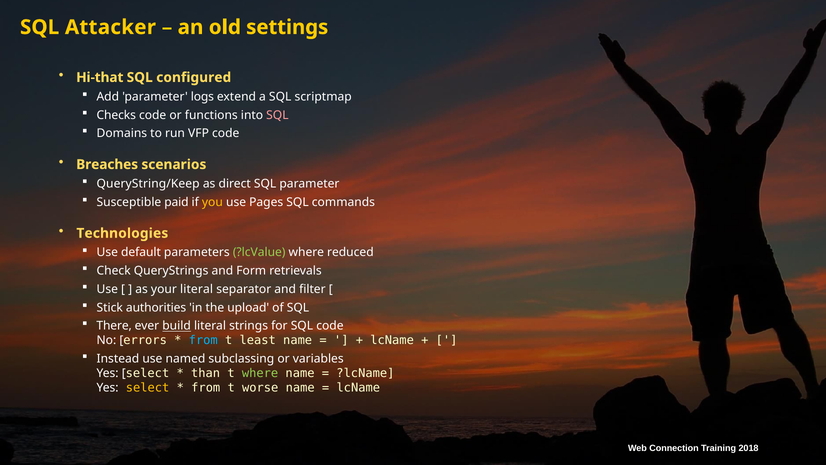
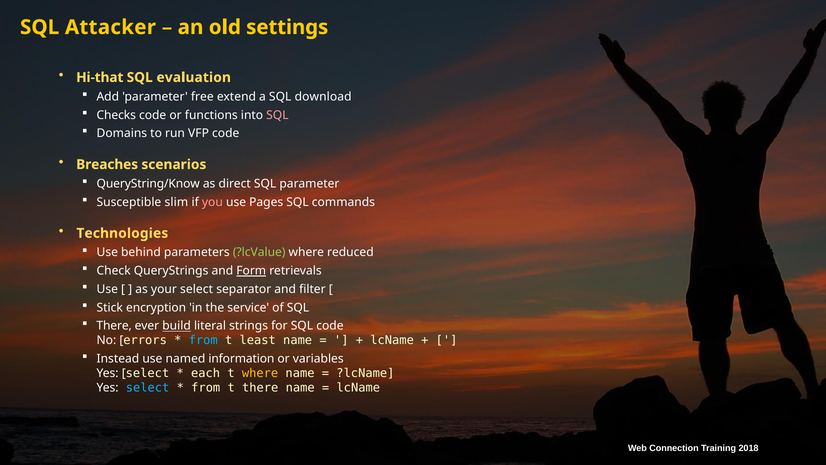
configured: configured -> evaluation
logs: logs -> free
scriptmap: scriptmap -> download
QueryString/Keep: QueryString/Keep -> QueryString/Know
paid: paid -> slim
you colour: yellow -> pink
default: default -> behind
Form underline: none -> present
your literal: literal -> select
authorities: authorities -> encryption
upload: upload -> service
subclassing: subclassing -> information
than: than -> each
where at (260, 373) colour: light green -> yellow
select at (148, 387) colour: yellow -> light blue
t worse: worse -> there
